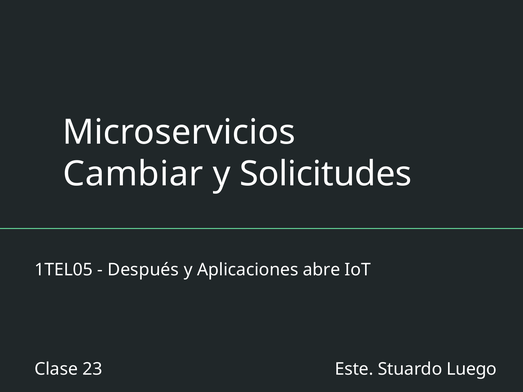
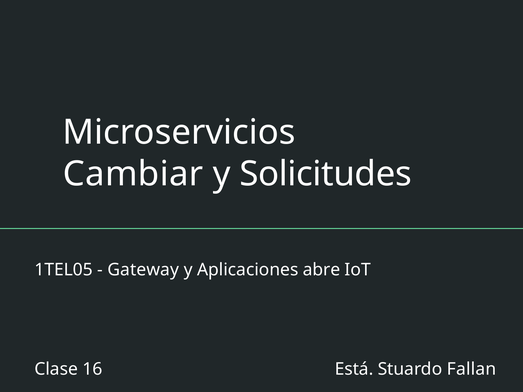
Después: Después -> Gateway
23: 23 -> 16
Este: Este -> Está
Luego: Luego -> Fallan
